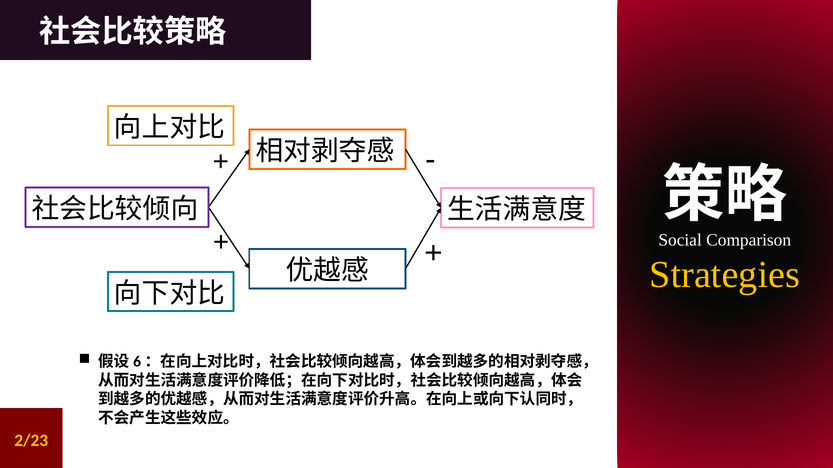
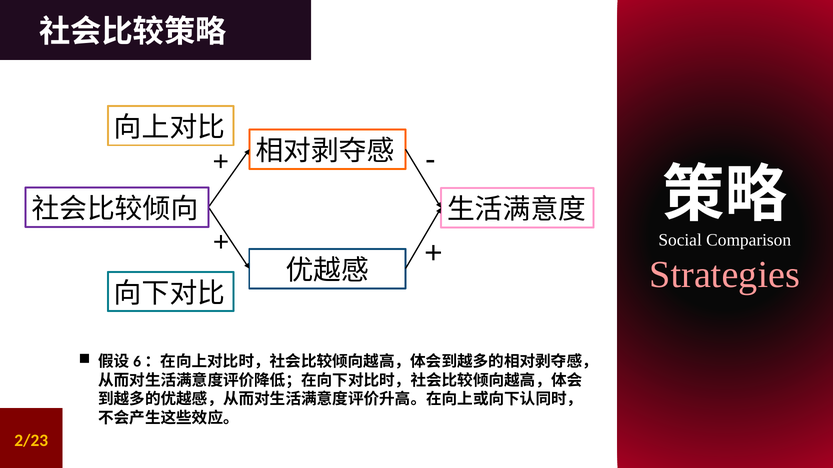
Strategies colour: yellow -> pink
